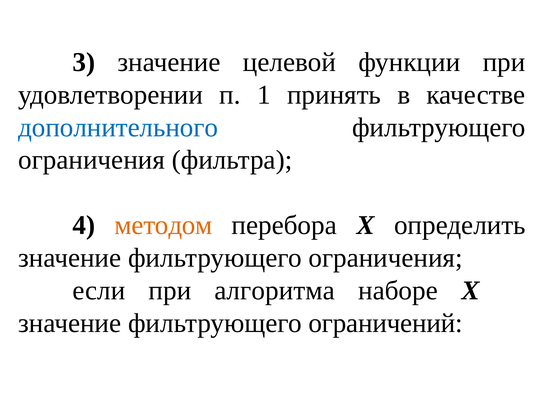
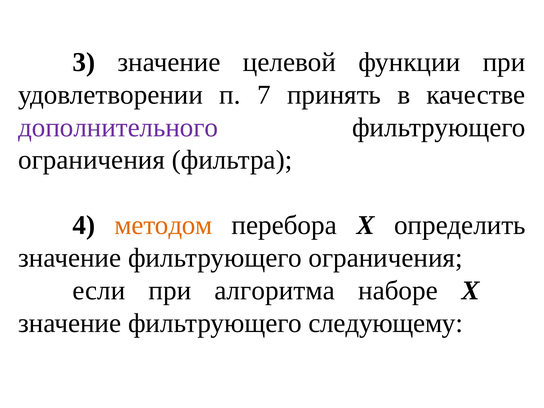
1: 1 -> 7
дополнительного colour: blue -> purple
ограничений: ограничений -> следующему
